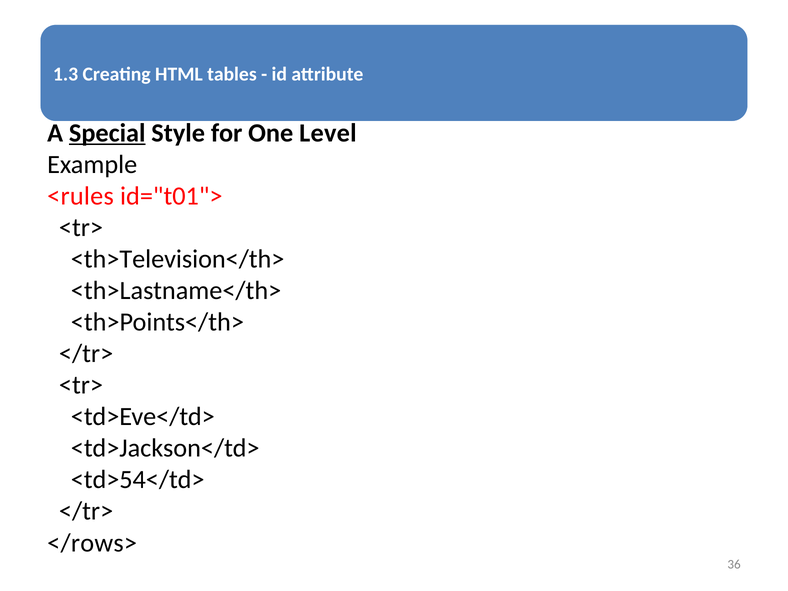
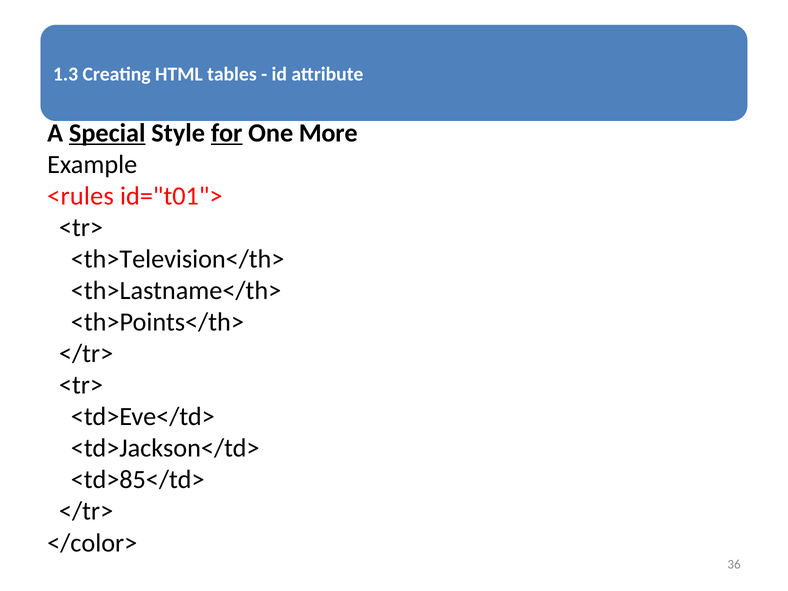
for underline: none -> present
Level: Level -> More
<td>54</td>: <td>54</td> -> <td>85</td>
</rows>: </rows> -> </color>
